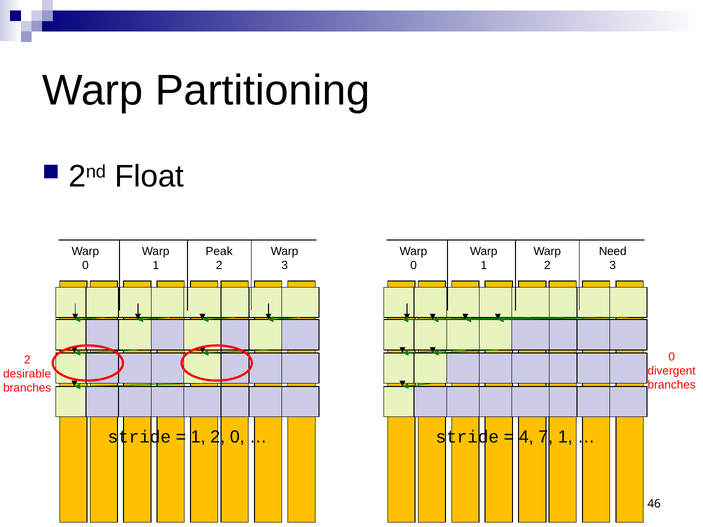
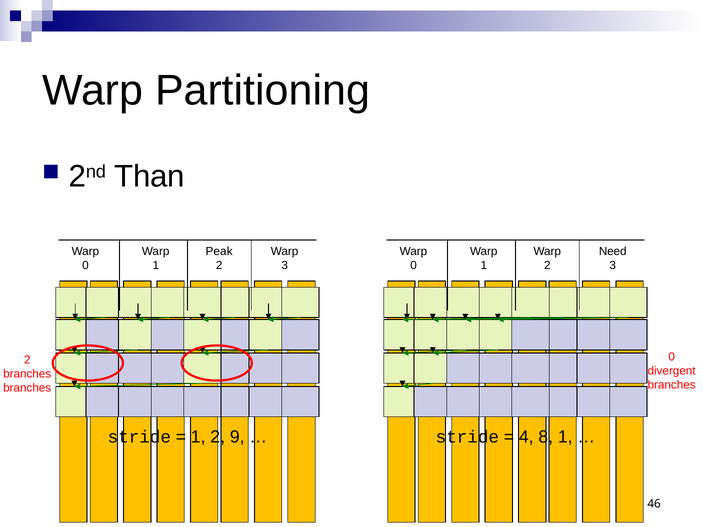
Float: Float -> Than
desirable at (27, 374): desirable -> branches
2 0: 0 -> 9
7: 7 -> 8
